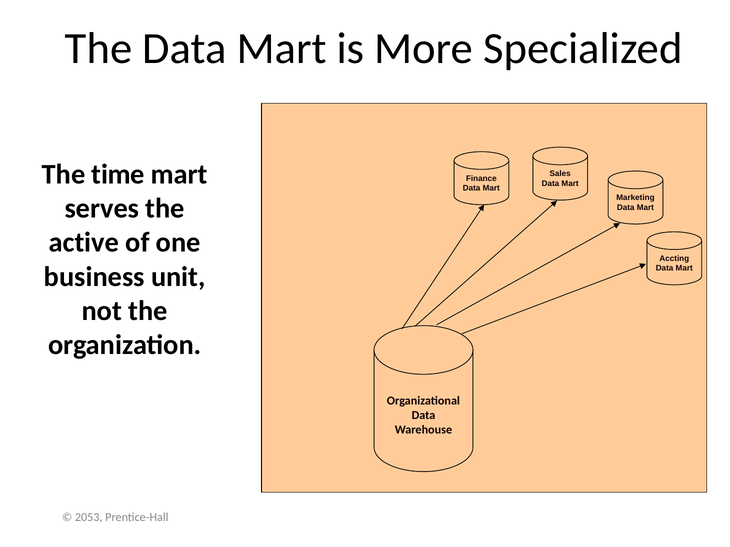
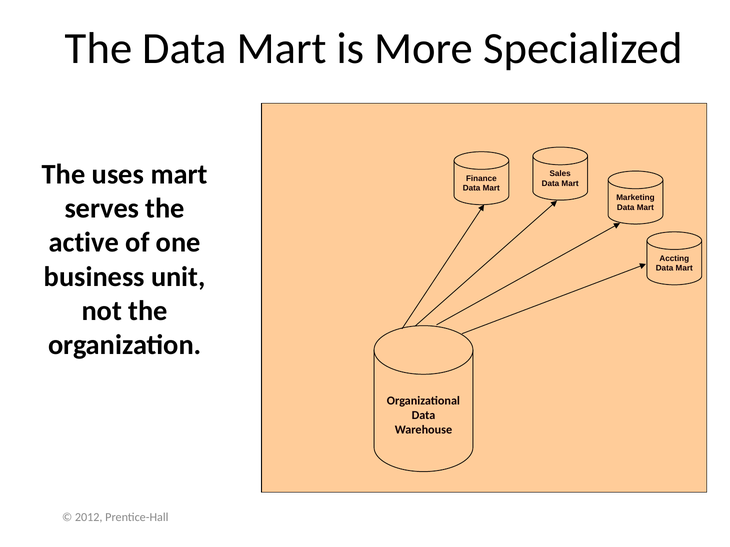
time: time -> uses
2053: 2053 -> 2012
